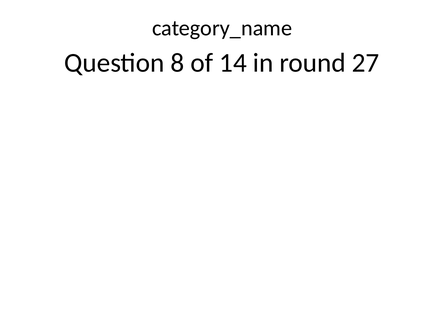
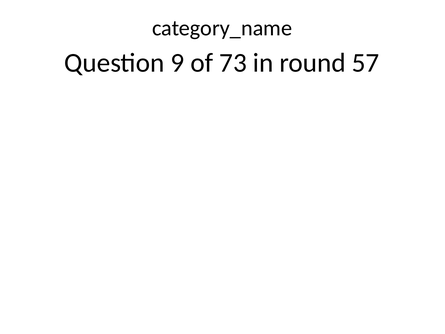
8: 8 -> 9
14: 14 -> 73
27: 27 -> 57
